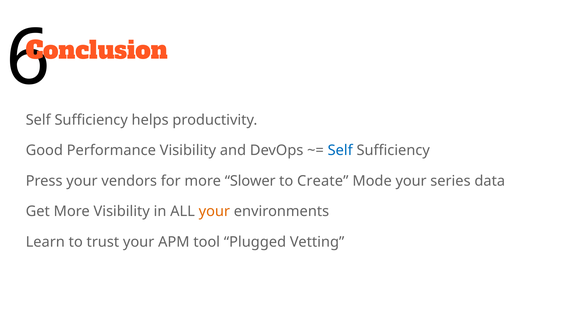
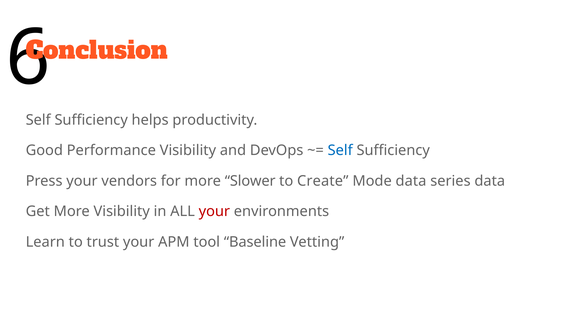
Mode your: your -> data
your at (214, 212) colour: orange -> red
Plugged: Plugged -> Baseline
